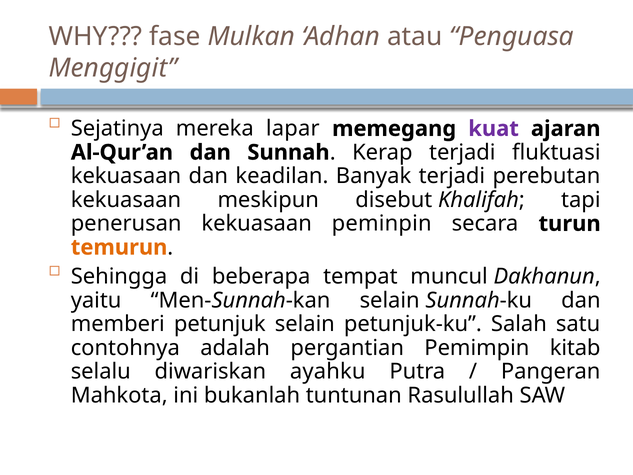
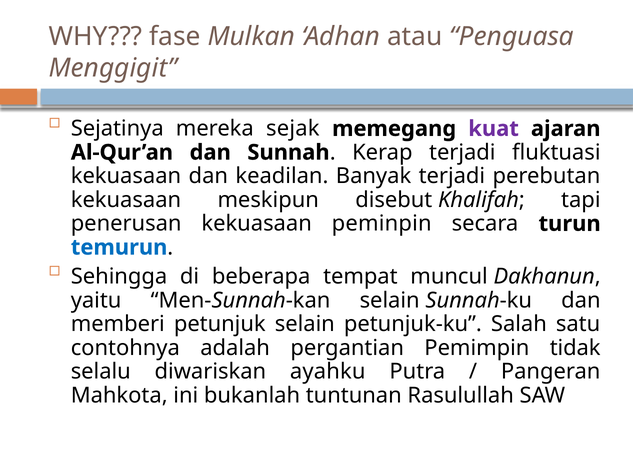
lapar: lapar -> sejak
temurun colour: orange -> blue
kitab: kitab -> tidak
